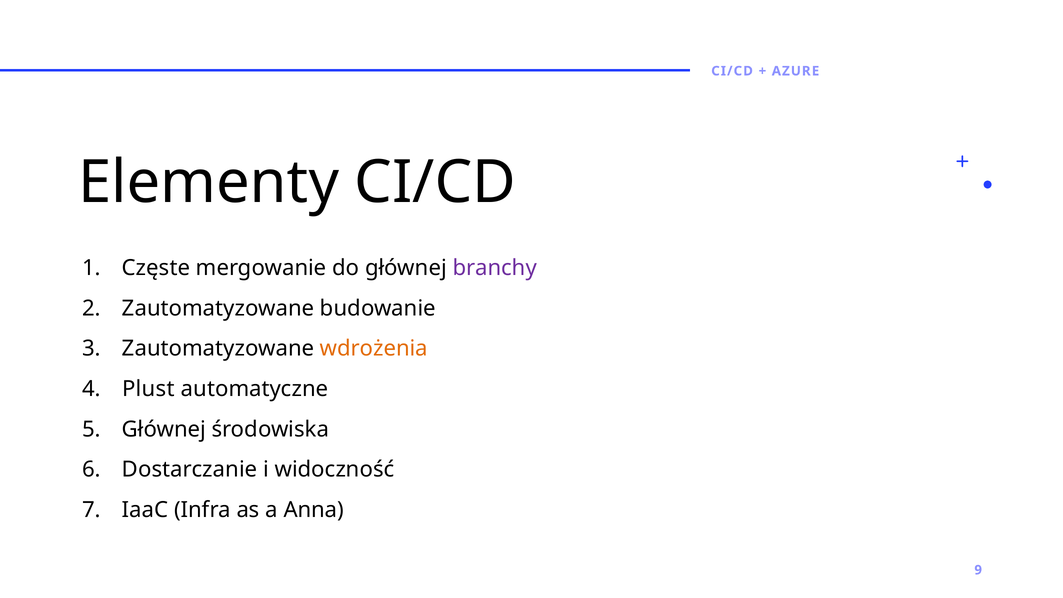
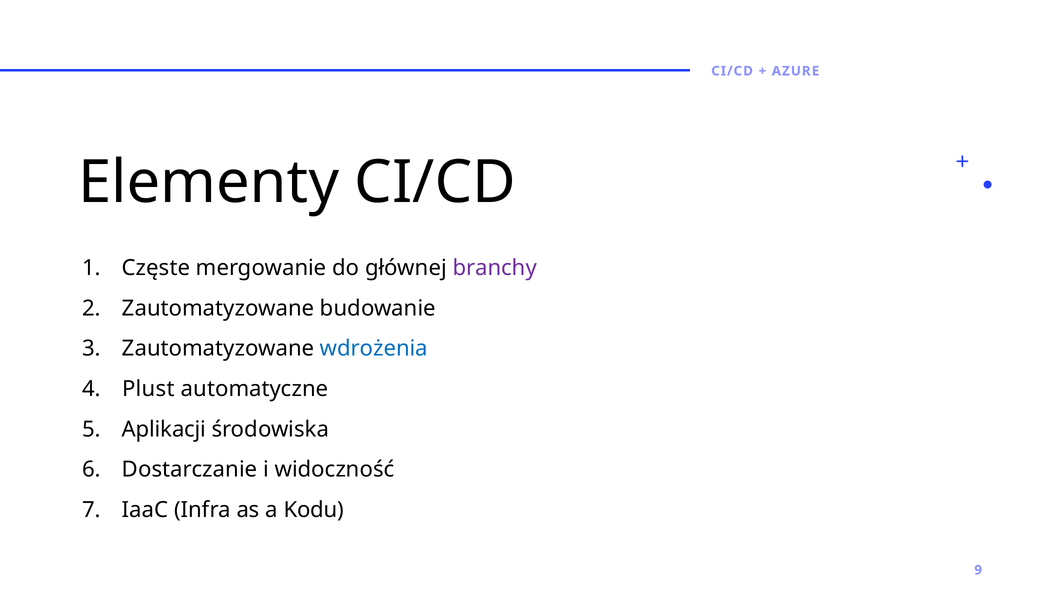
wdrożenia colour: orange -> blue
Głównej at (164, 429): Głównej -> Aplikacji
Anna: Anna -> Kodu
